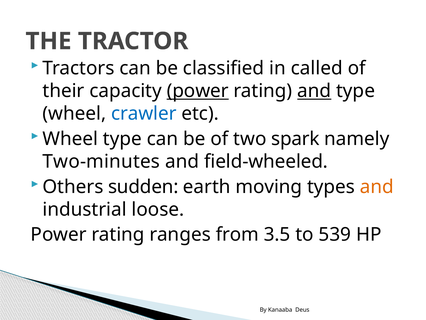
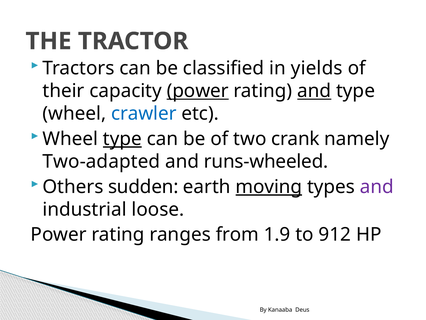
called: called -> yields
type at (122, 139) underline: none -> present
spark: spark -> crank
Two-minutes: Two-minutes -> Two-adapted
field-wheeled: field-wheeled -> runs-wheeled
moving underline: none -> present
and at (377, 186) colour: orange -> purple
3.5: 3.5 -> 1.9
539: 539 -> 912
